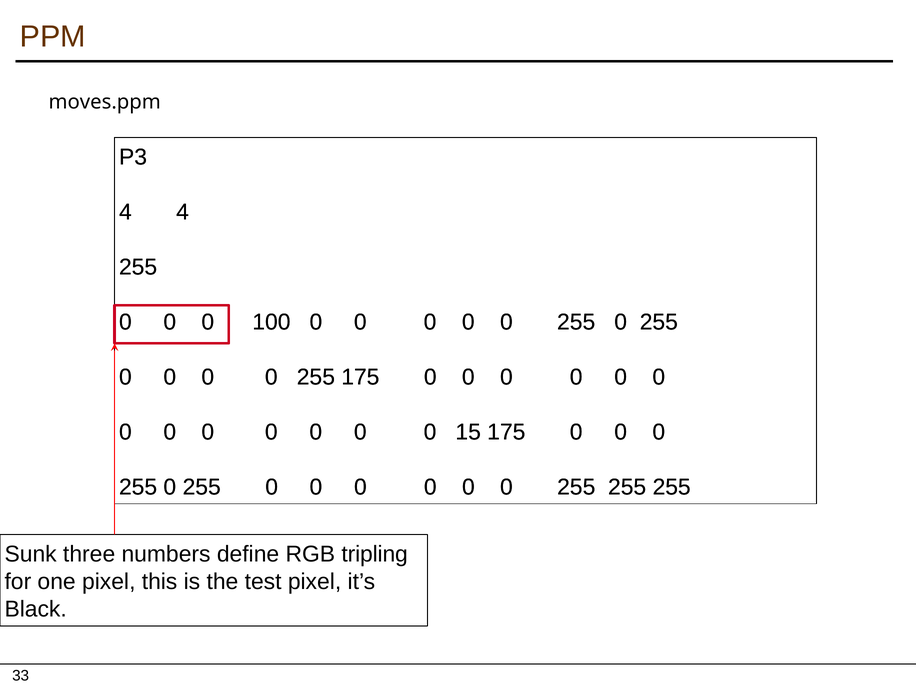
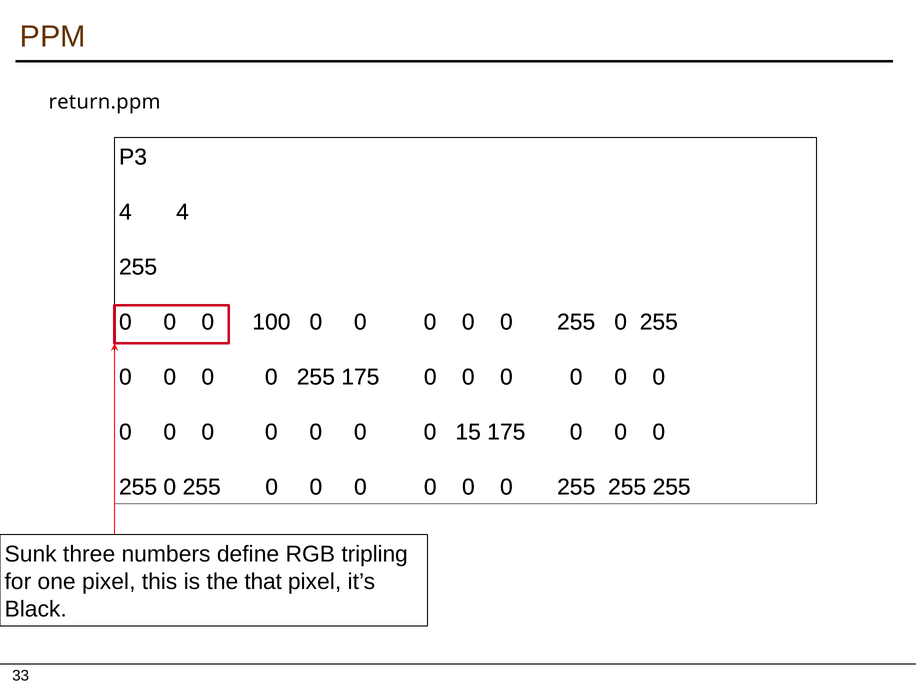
moves.ppm: moves.ppm -> return.ppm
test: test -> that
